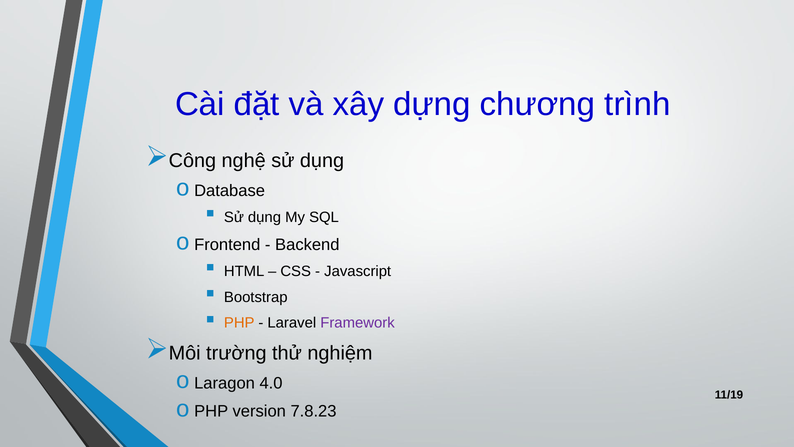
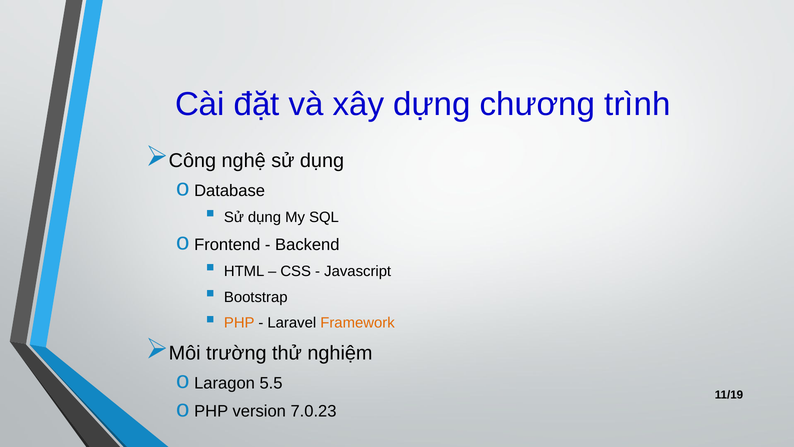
Framework colour: purple -> orange
4.0: 4.0 -> 5.5
7.8.23: 7.8.23 -> 7.0.23
